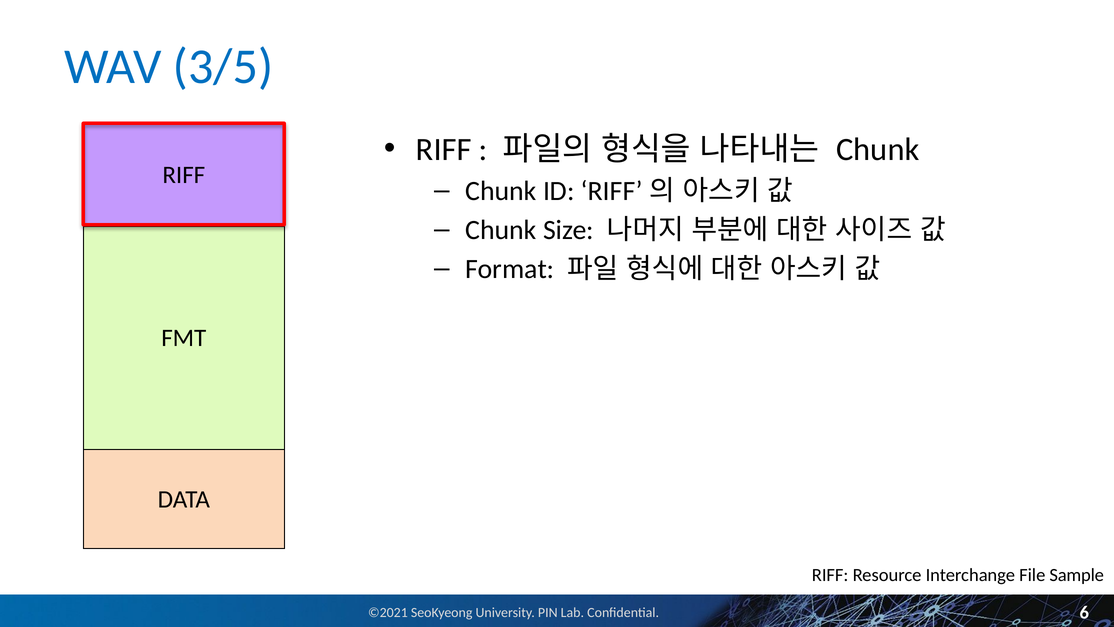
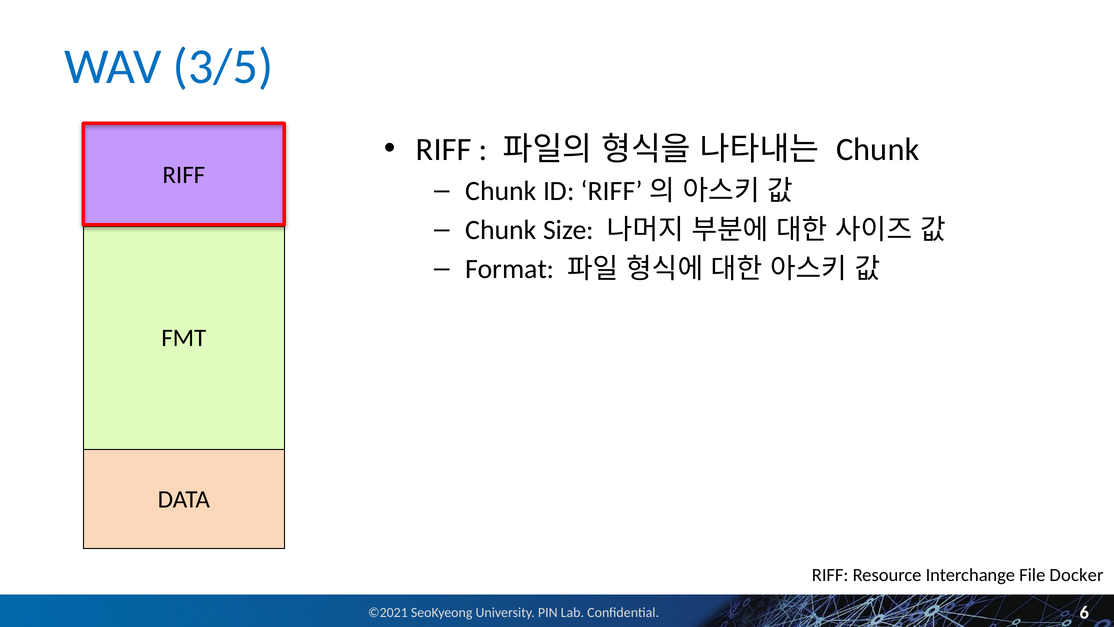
Sample: Sample -> Docker
